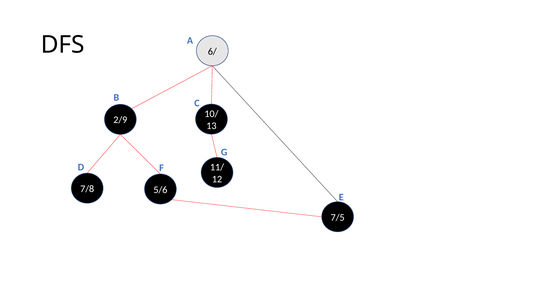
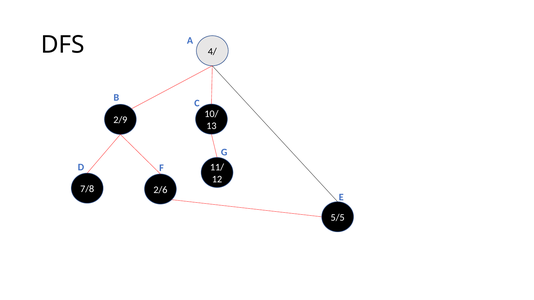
6/: 6/ -> 4/
5/6: 5/6 -> 2/6
7/5: 7/5 -> 5/5
